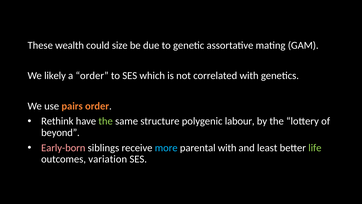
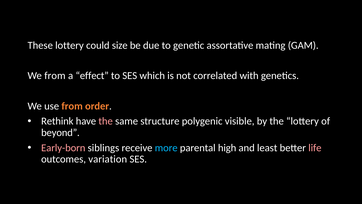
These wealth: wealth -> lottery
We likely: likely -> from
a order: order -> effect
use pairs: pairs -> from
the at (106, 121) colour: light green -> pink
labour: labour -> visible
parental with: with -> high
life colour: light green -> pink
